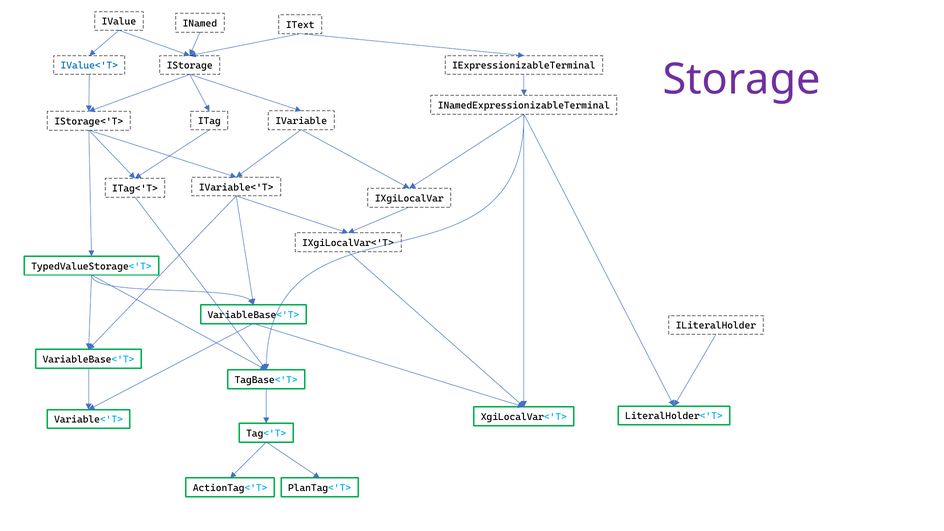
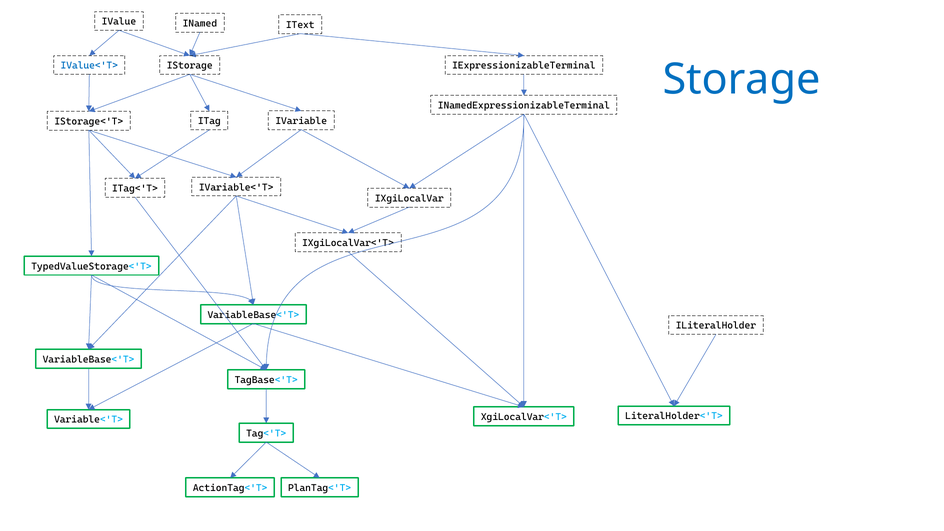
Storage colour: purple -> blue
